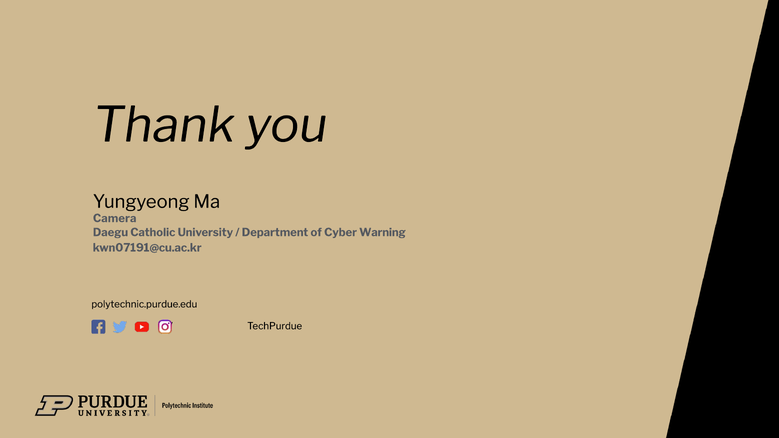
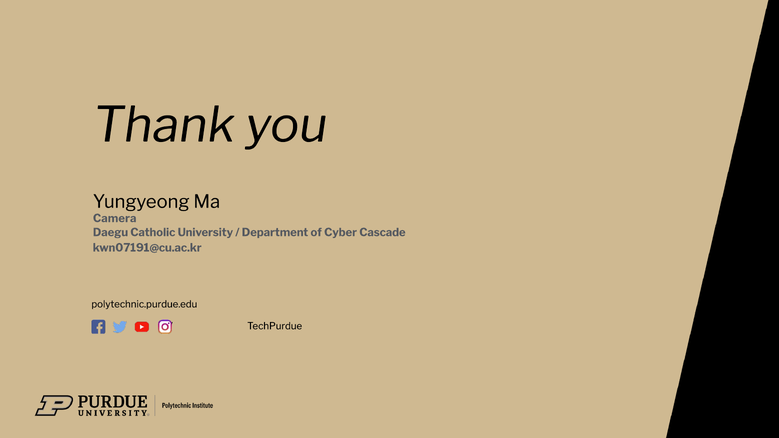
Warning: Warning -> Cascade
